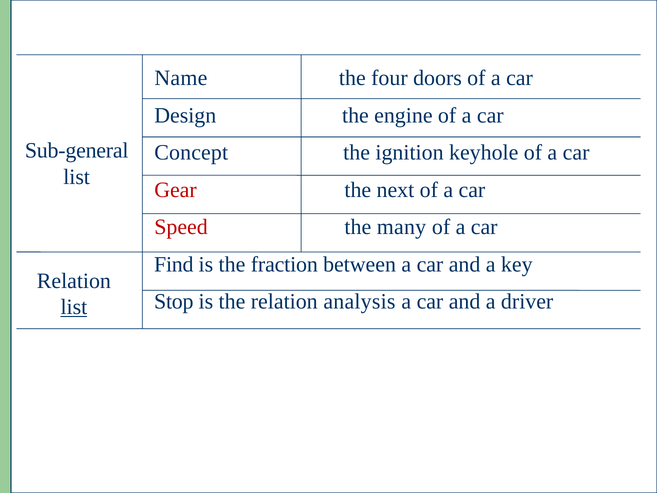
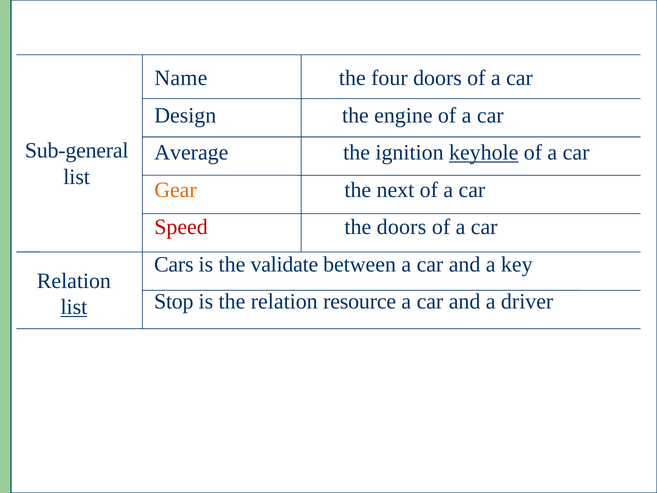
Concept: Concept -> Average
keyhole underline: none -> present
Gear colour: red -> orange
the many: many -> doors
Find: Find -> Cars
fraction: fraction -> validate
analysis: analysis -> resource
